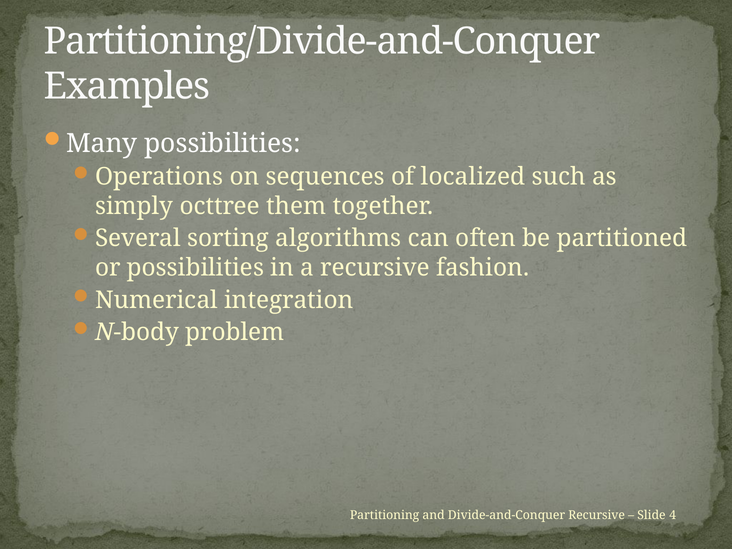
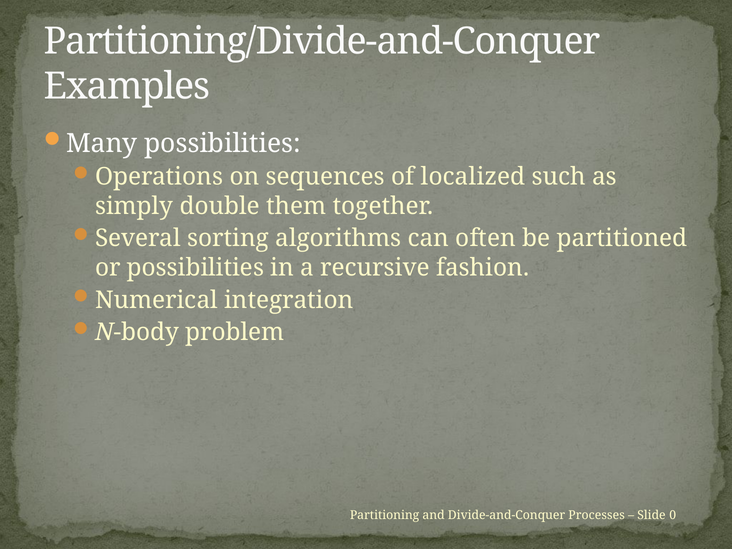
octtree: octtree -> double
Divide-and-Conquer Recursive: Recursive -> Processes
4: 4 -> 0
